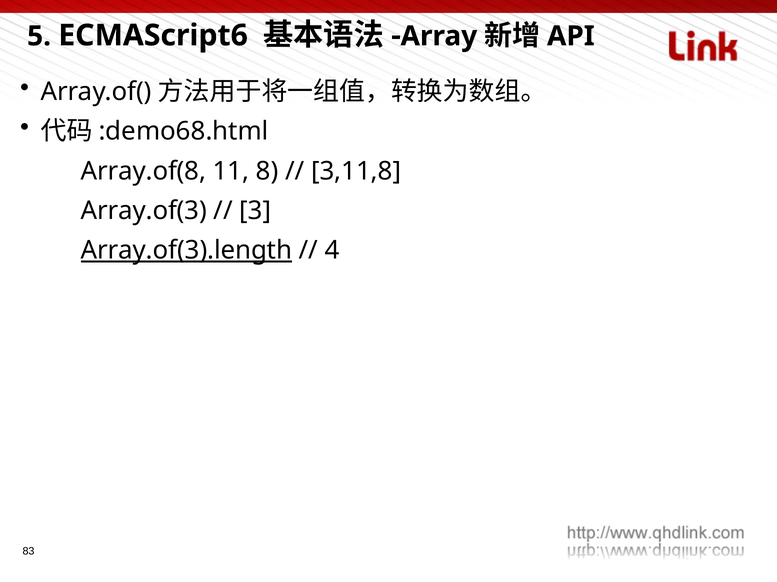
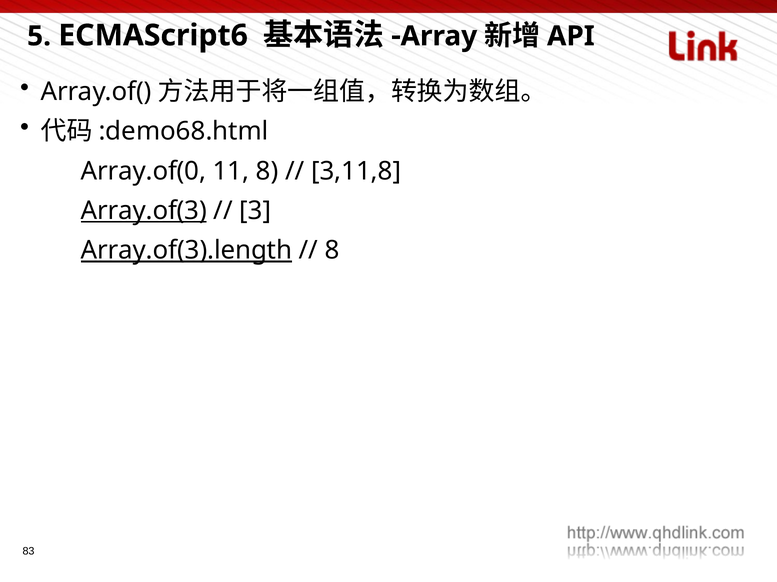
Array.of(8: Array.of(8 -> Array.of(0
Array.of(3 underline: none -> present
4 at (332, 251): 4 -> 8
